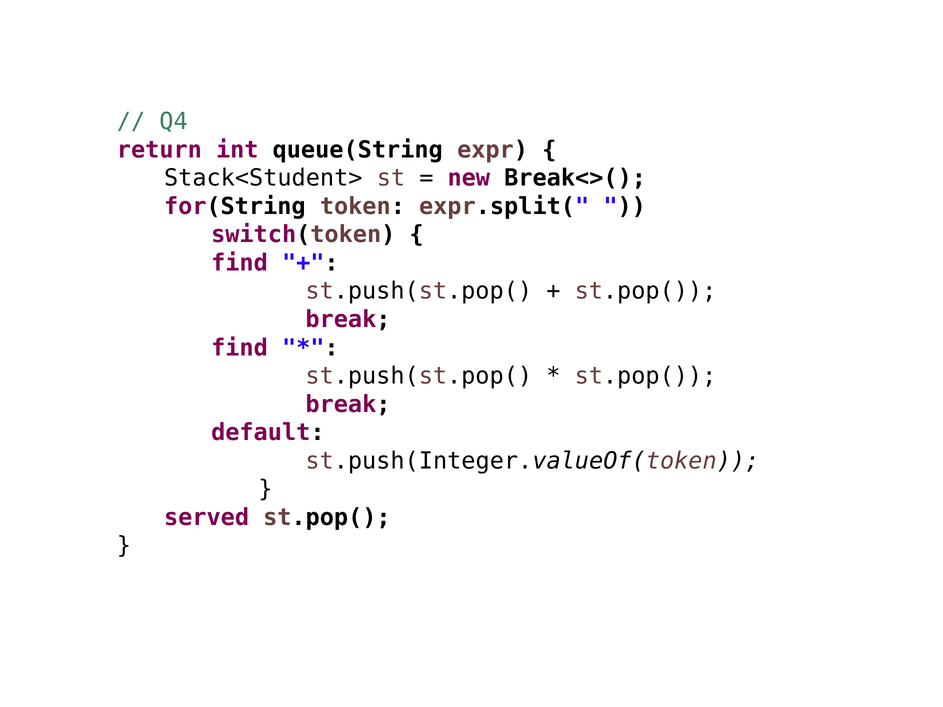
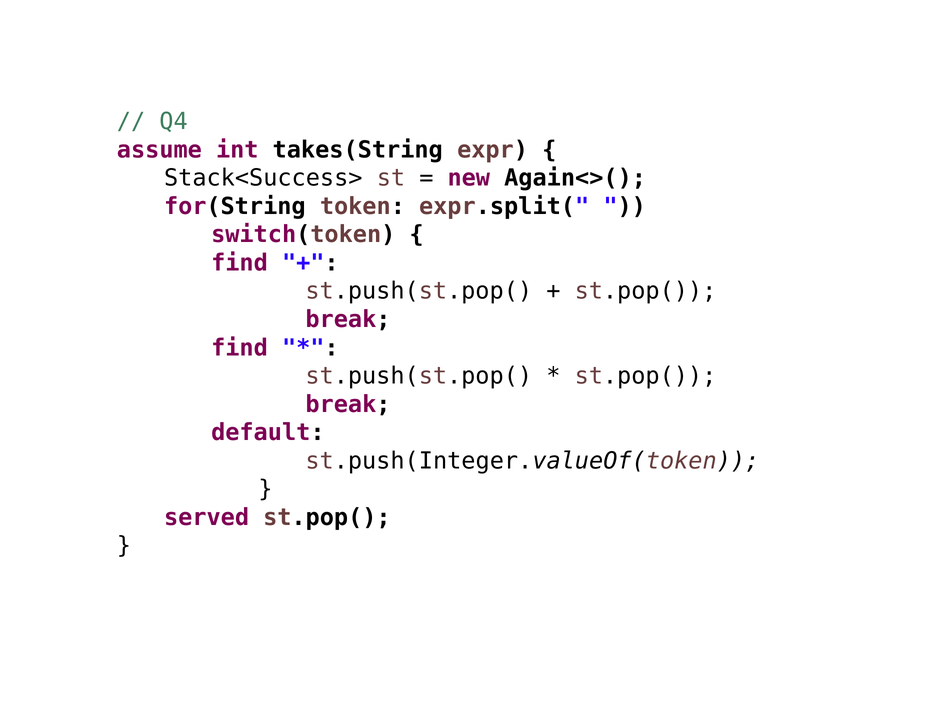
return: return -> assume
queue(String: queue(String -> takes(String
Stack<Student>: Stack<Student> -> Stack<Success>
Break<>(: Break<>( -> Again<>(
